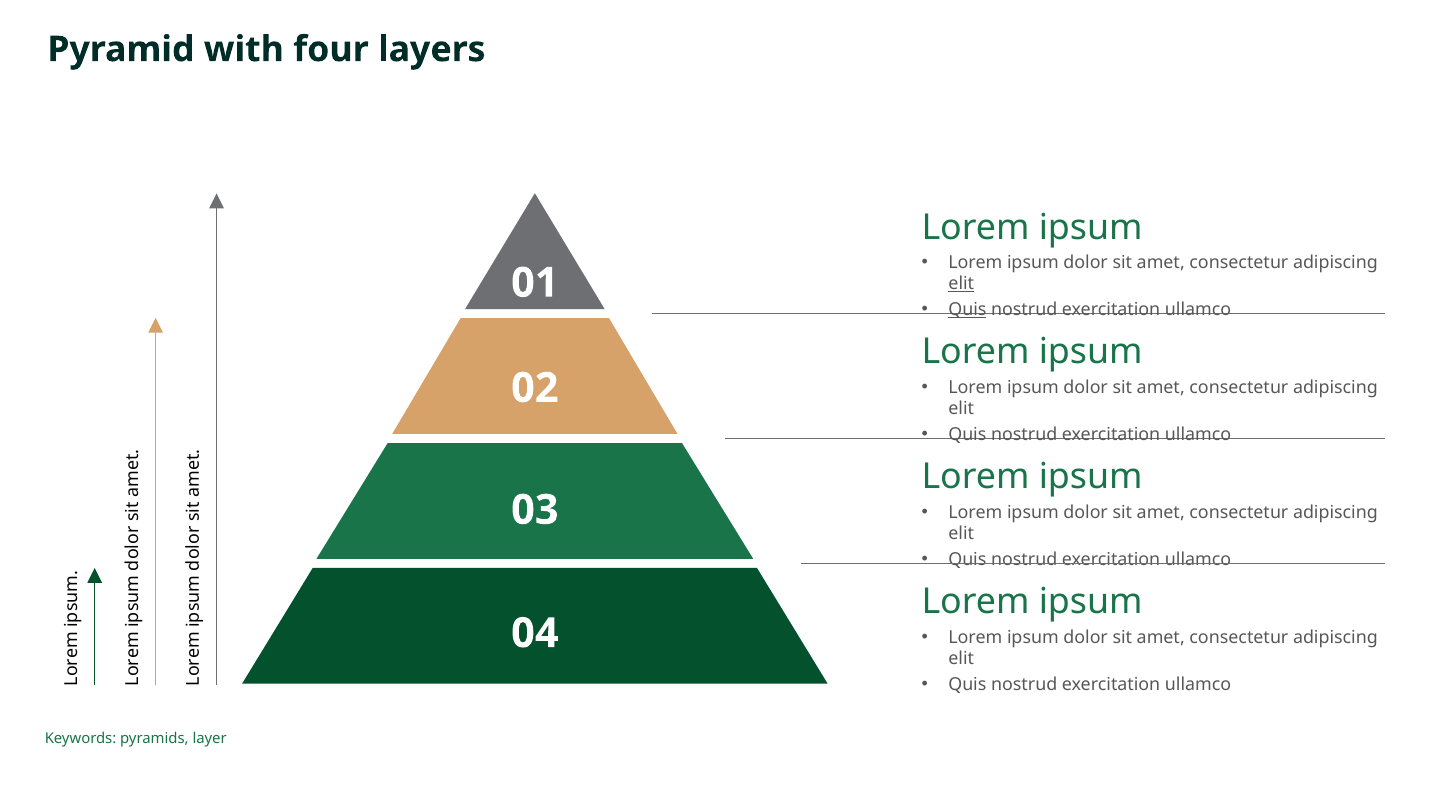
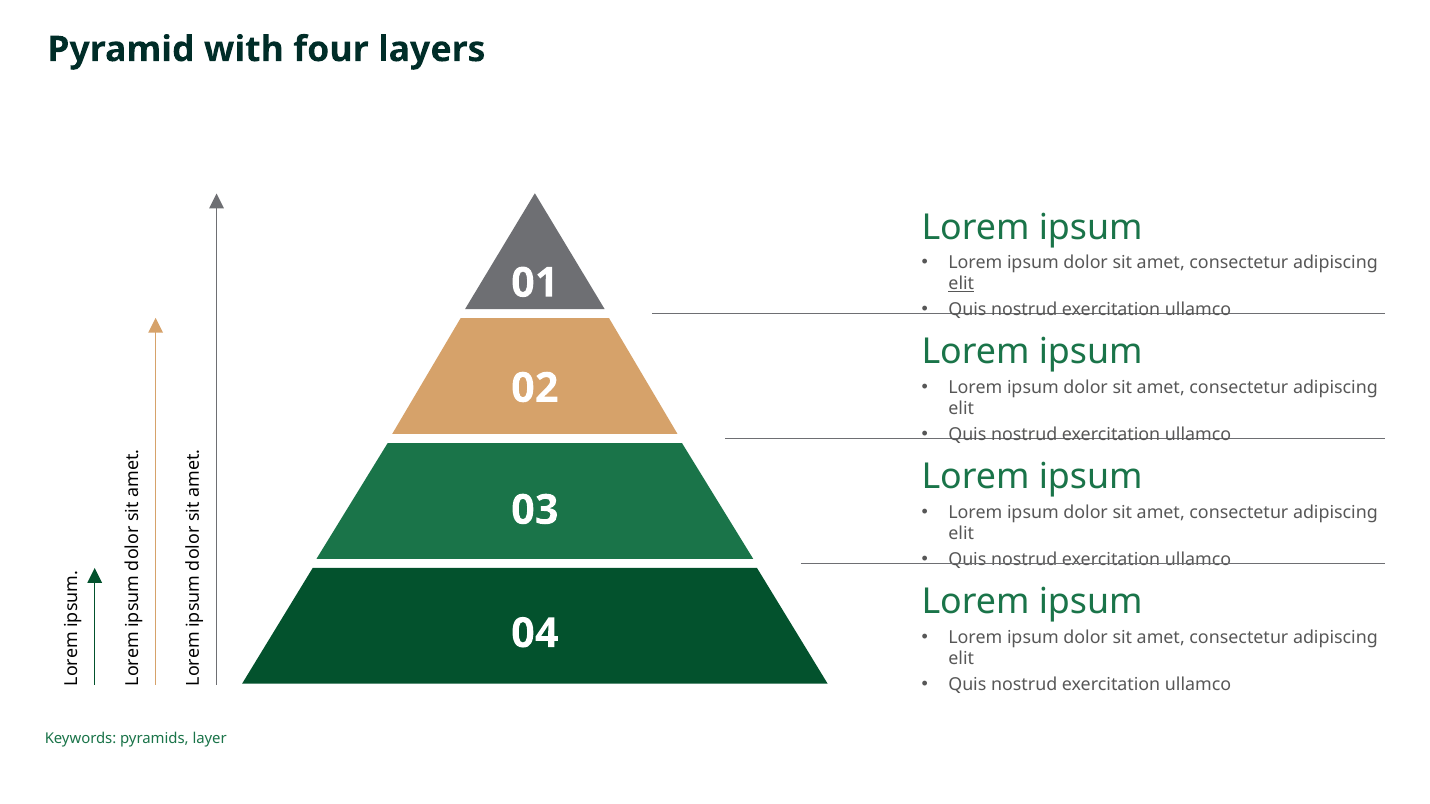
Quis at (967, 310) underline: present -> none
